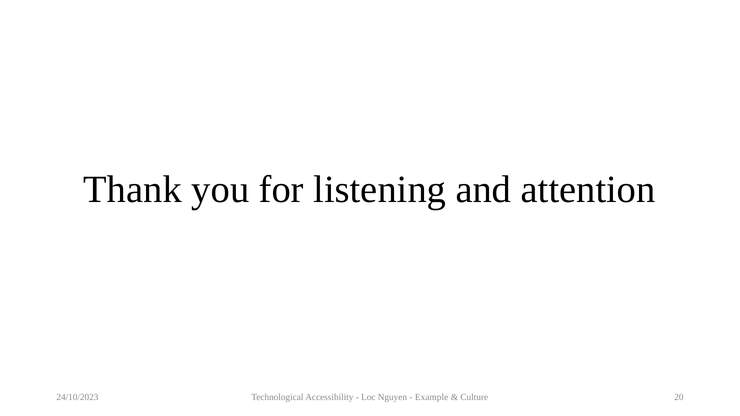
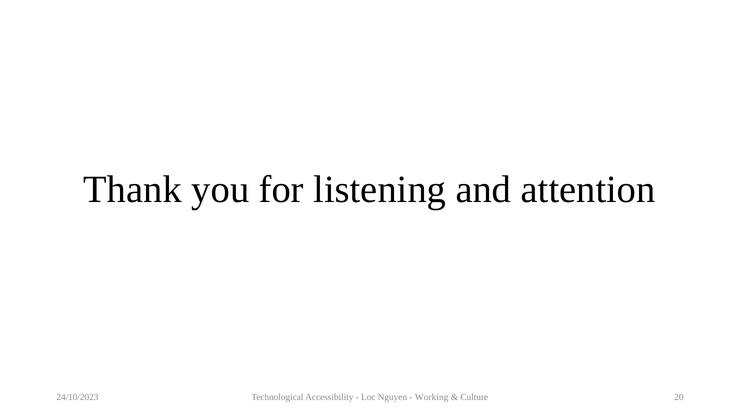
Example: Example -> Working
